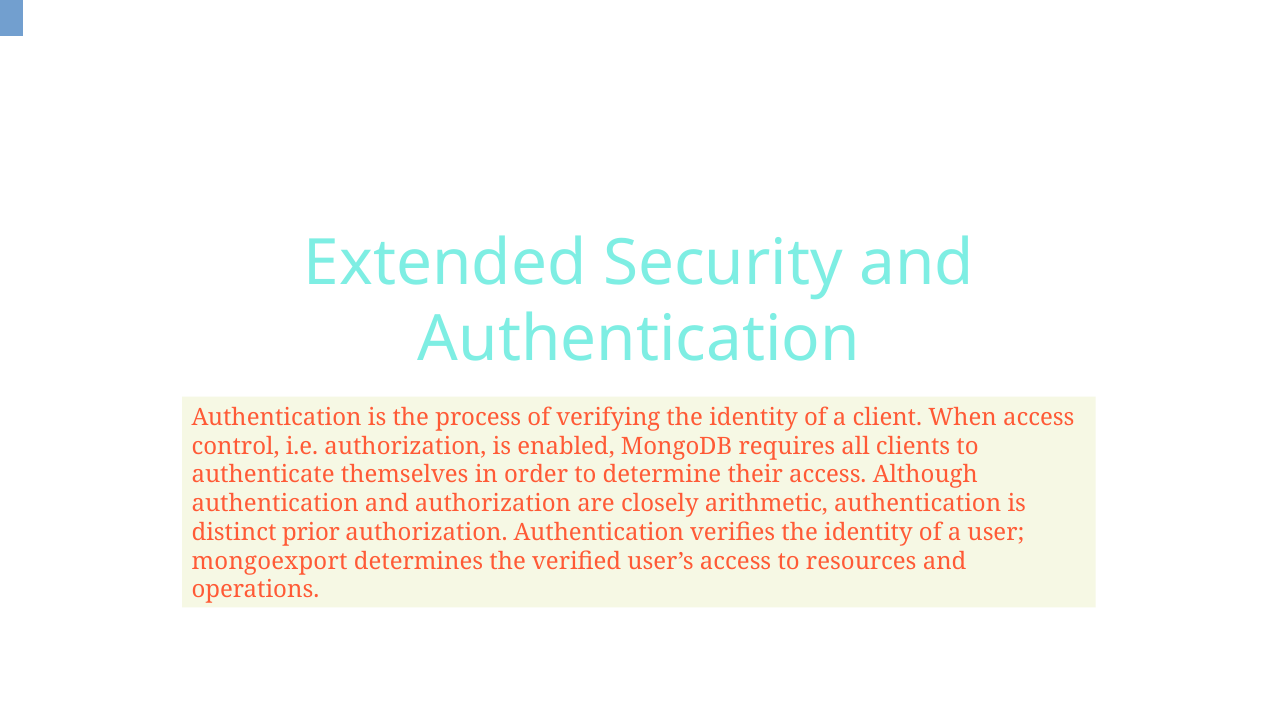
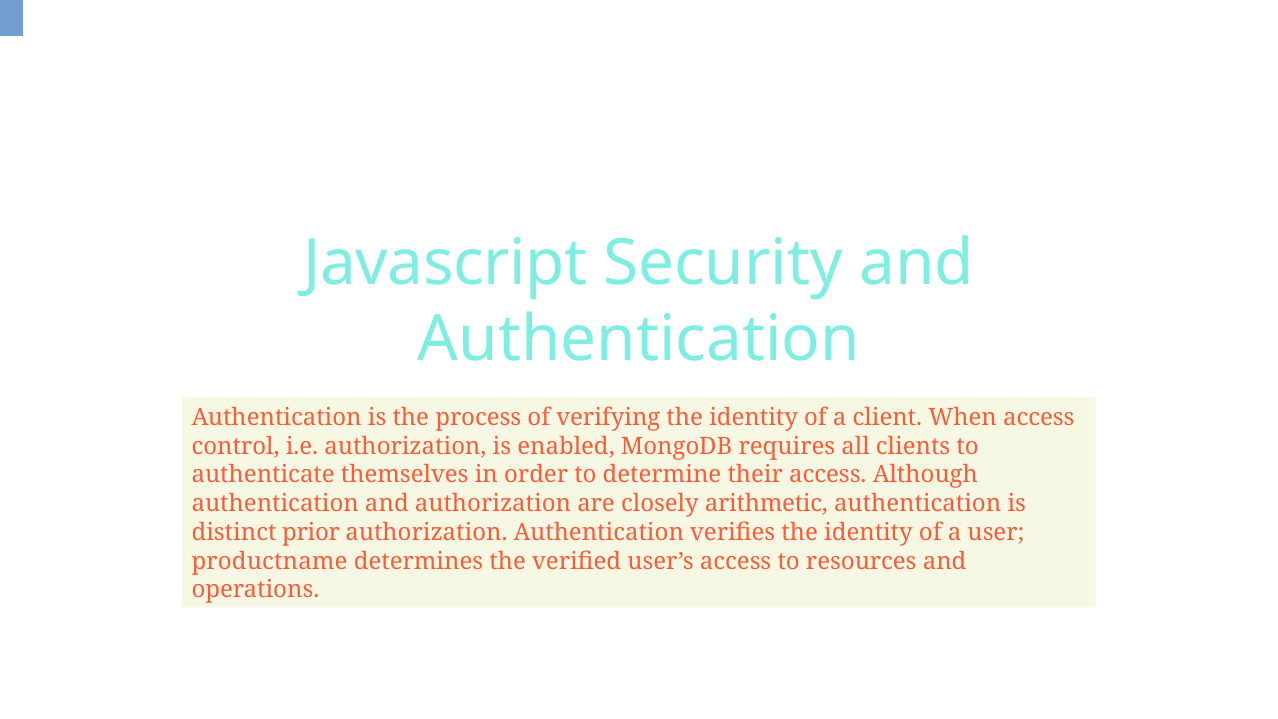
Extended: Extended -> Javascript
mongoexport: mongoexport -> productname
